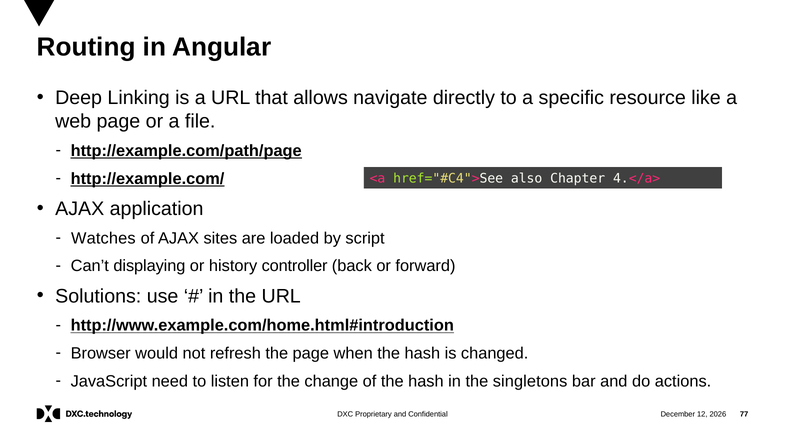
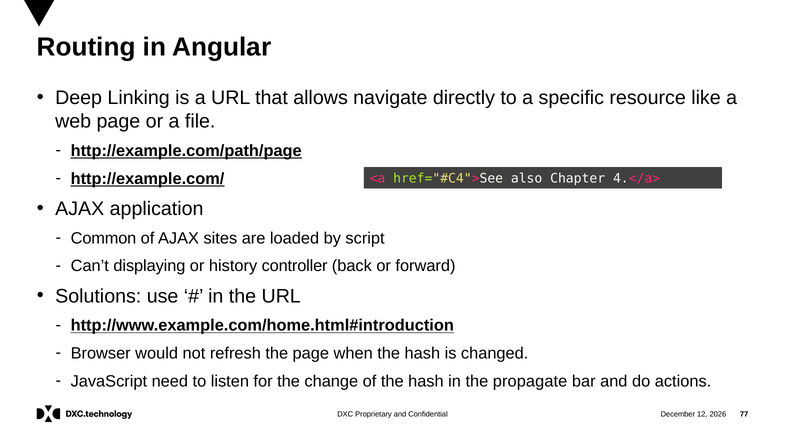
Watches: Watches -> Common
singletons: singletons -> propagate
